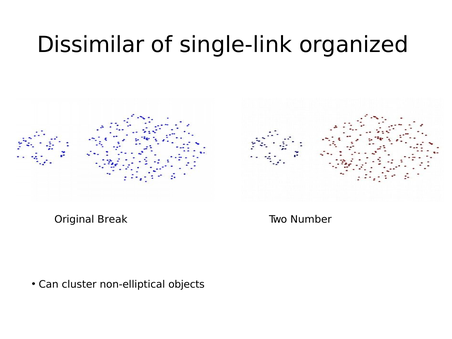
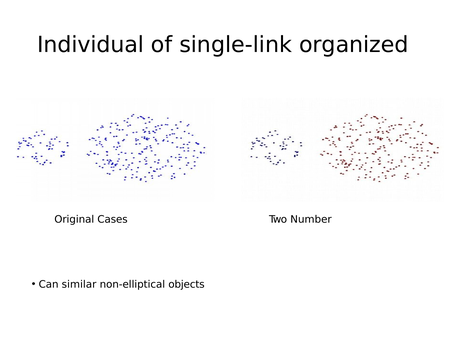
Dissimilar: Dissimilar -> Individual
Break: Break -> Cases
cluster: cluster -> similar
